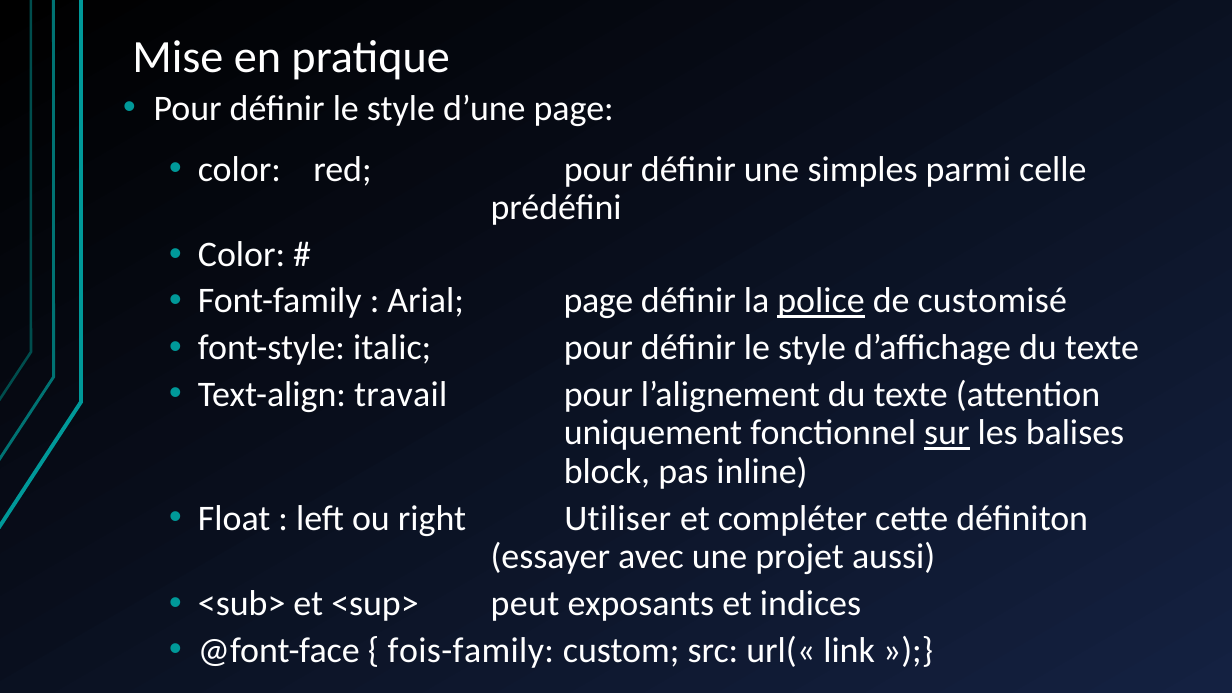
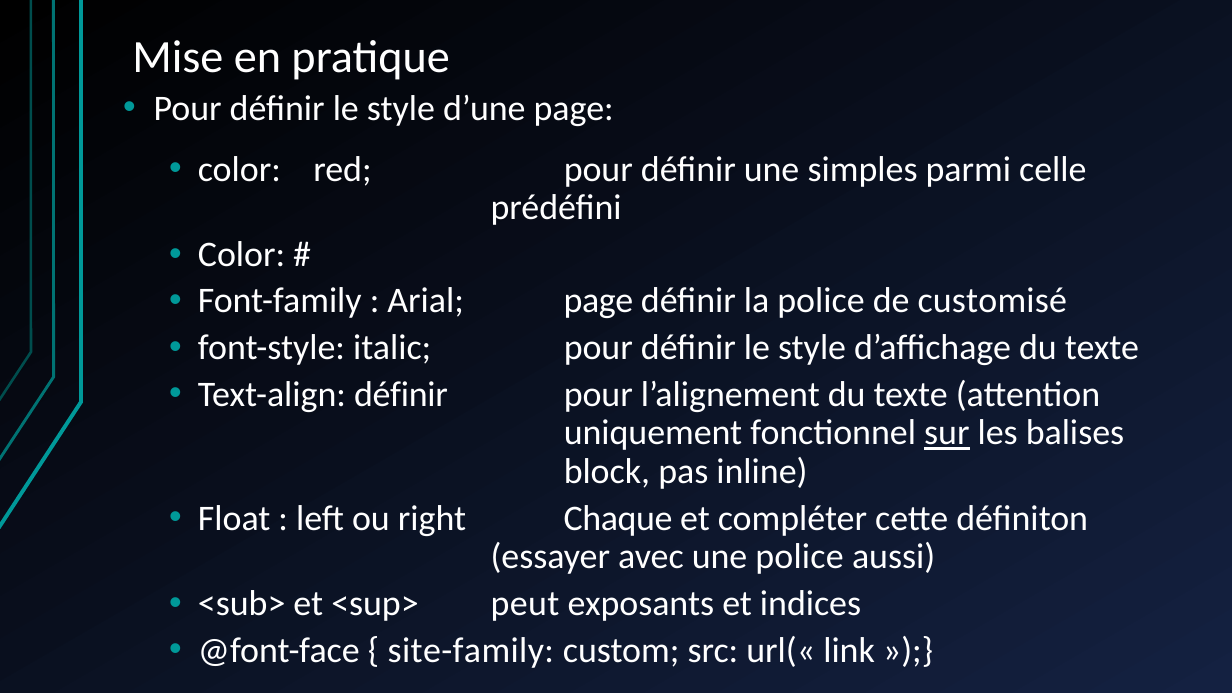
police at (821, 301) underline: present -> none
Text-align travail: travail -> définir
Utiliser: Utiliser -> Chaque
une projet: projet -> police
fois-family: fois-family -> site-family
